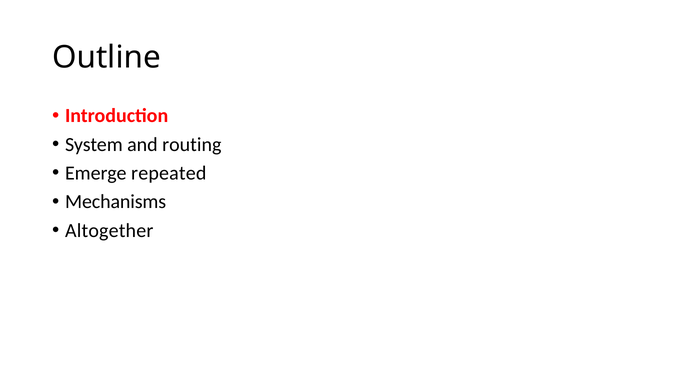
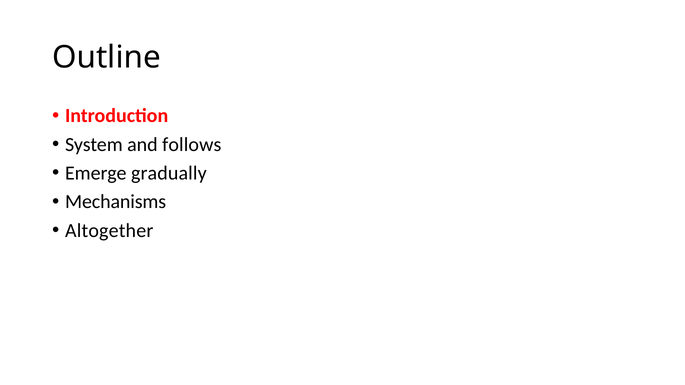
routing: routing -> follows
repeated: repeated -> gradually
